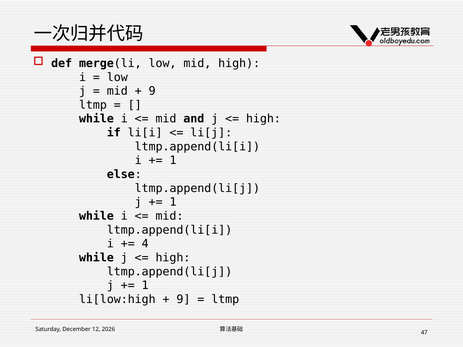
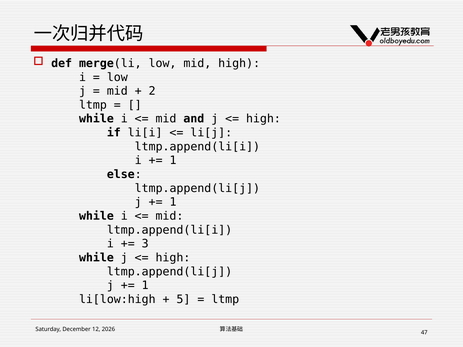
9 at (152, 91): 9 -> 2
4: 4 -> 3
9 at (183, 299): 9 -> 5
